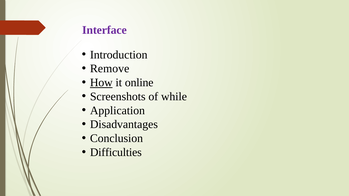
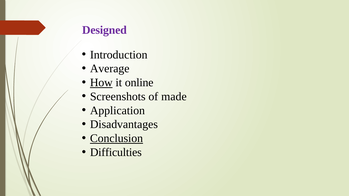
Interface: Interface -> Designed
Remove: Remove -> Average
while: while -> made
Conclusion underline: none -> present
